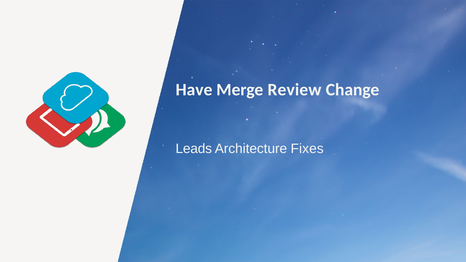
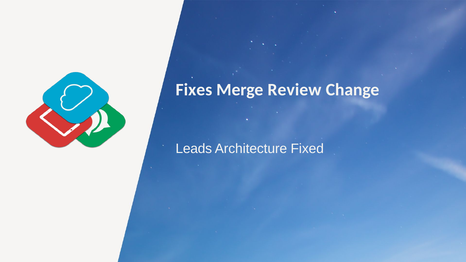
Have: Have -> Fixes
Fixes: Fixes -> Fixed
